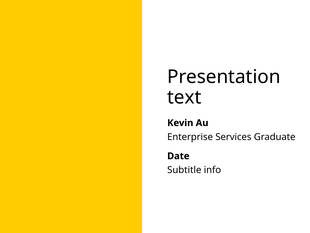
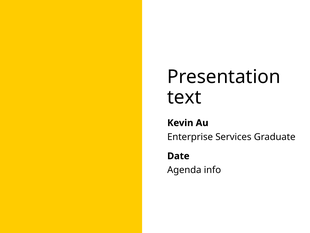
Subtitle: Subtitle -> Agenda
